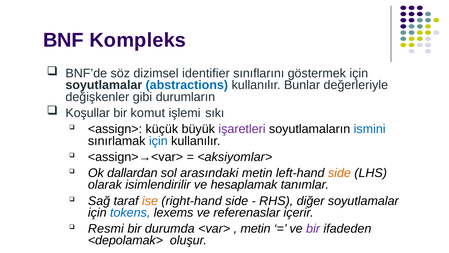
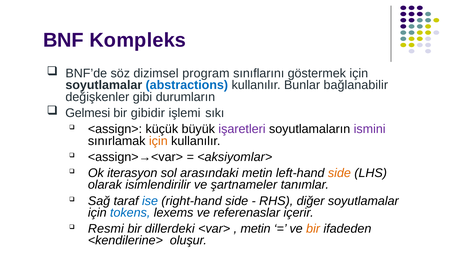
identifier: identifier -> program
değerleriyle: değerleriyle -> bağlanabilir
Koşullar: Koşullar -> Gelmesi
komut: komut -> gibidir
ismini colour: blue -> purple
için at (158, 141) colour: blue -> orange
dallardan: dallardan -> iterasyon
hesaplamak: hesaplamak -> şartnameler
ise colour: orange -> blue
durumda: durumda -> dillerdeki
bir at (313, 228) colour: purple -> orange
<depolamak>: <depolamak> -> <kendilerine>
